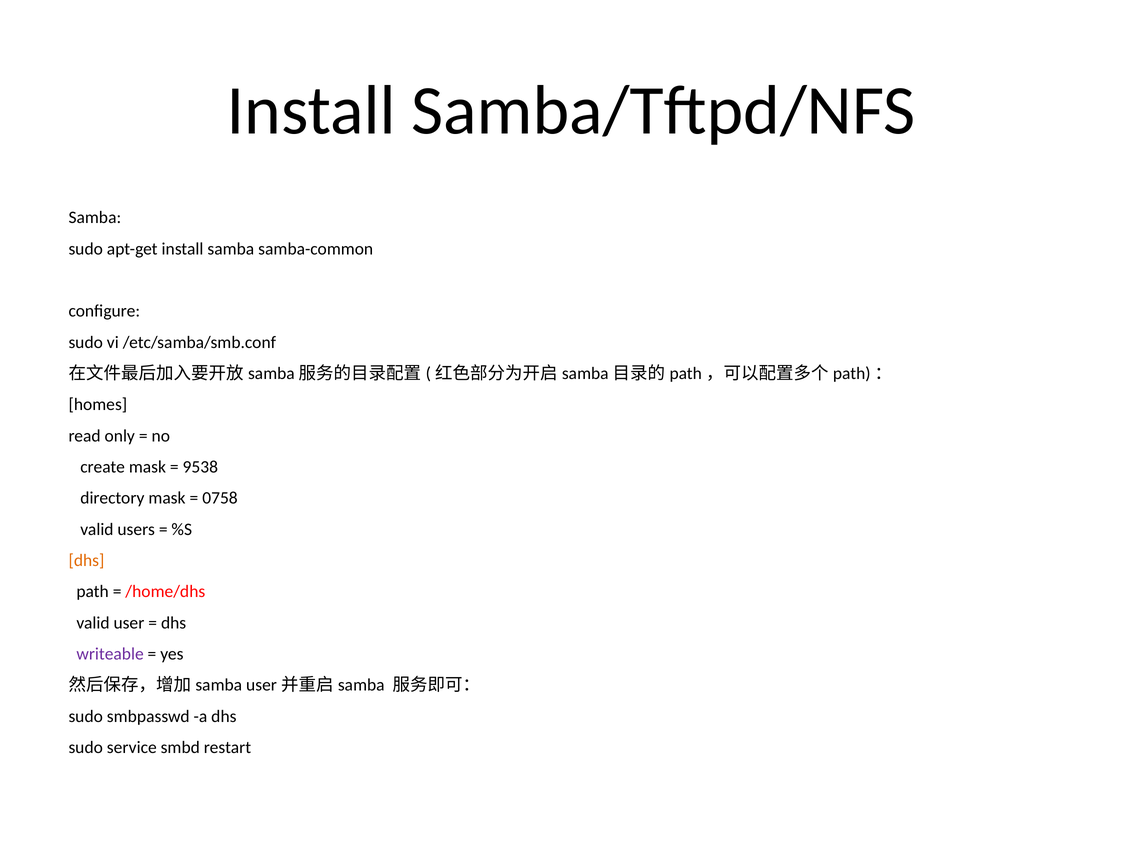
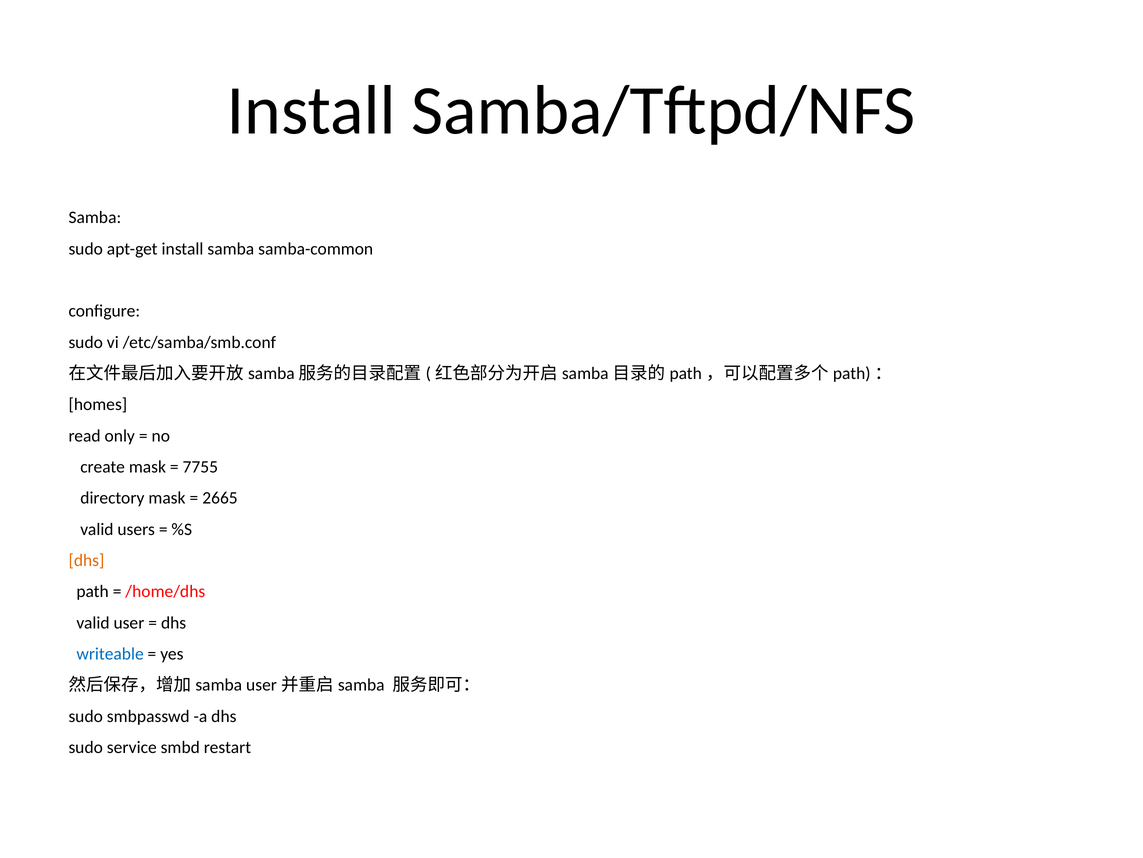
9538: 9538 -> 7755
0758: 0758 -> 2665
writeable colour: purple -> blue
